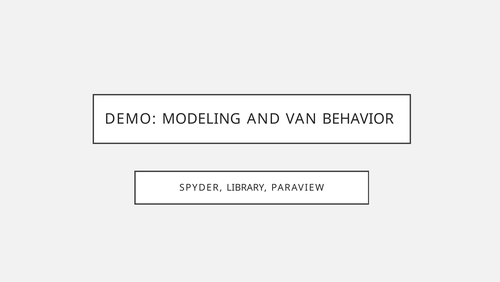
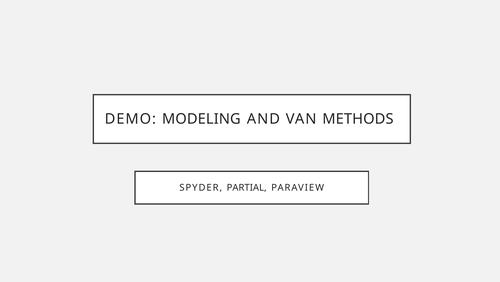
BEHAVIOR: BEHAVIOR -> METHODS
LIBRARY: LIBRARY -> PARTIAL
